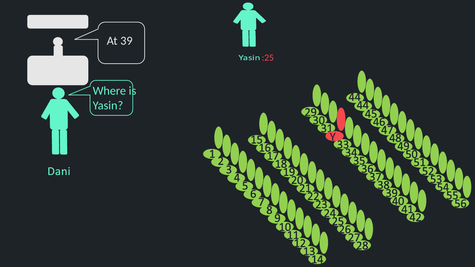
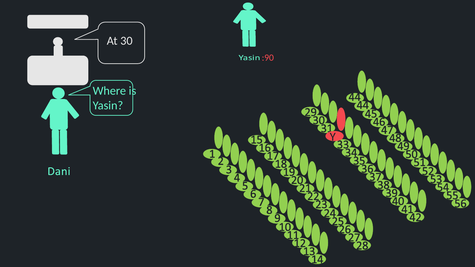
39: 39 -> 30
:25: :25 -> :90
